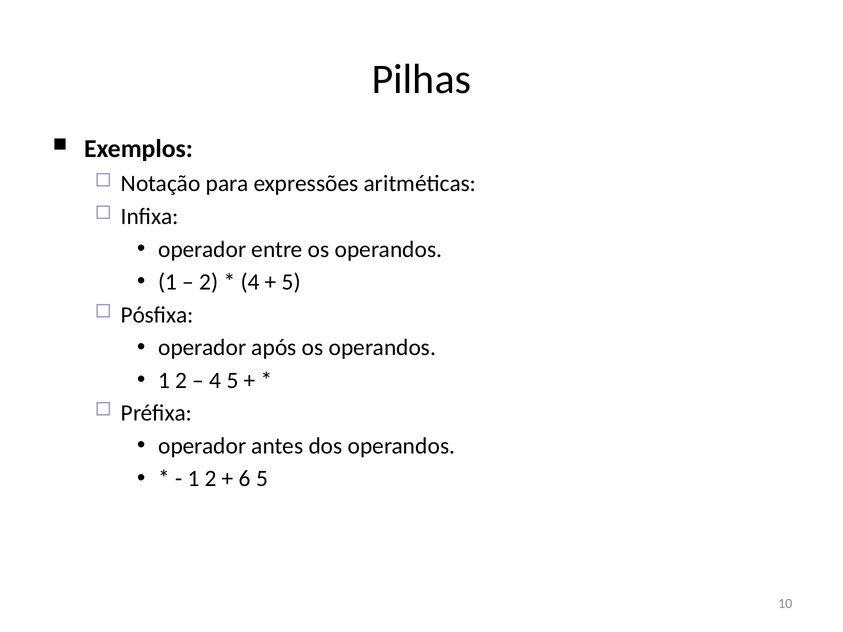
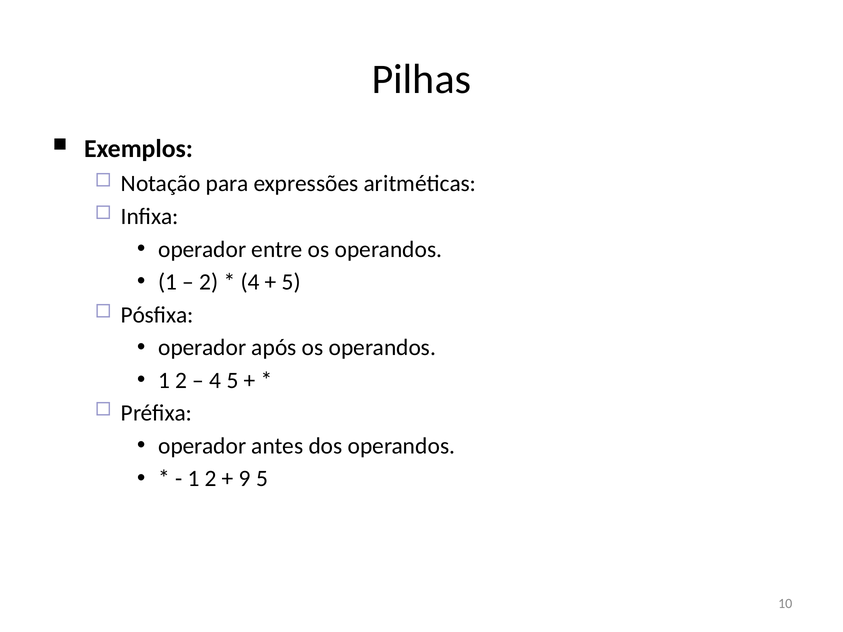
6: 6 -> 9
